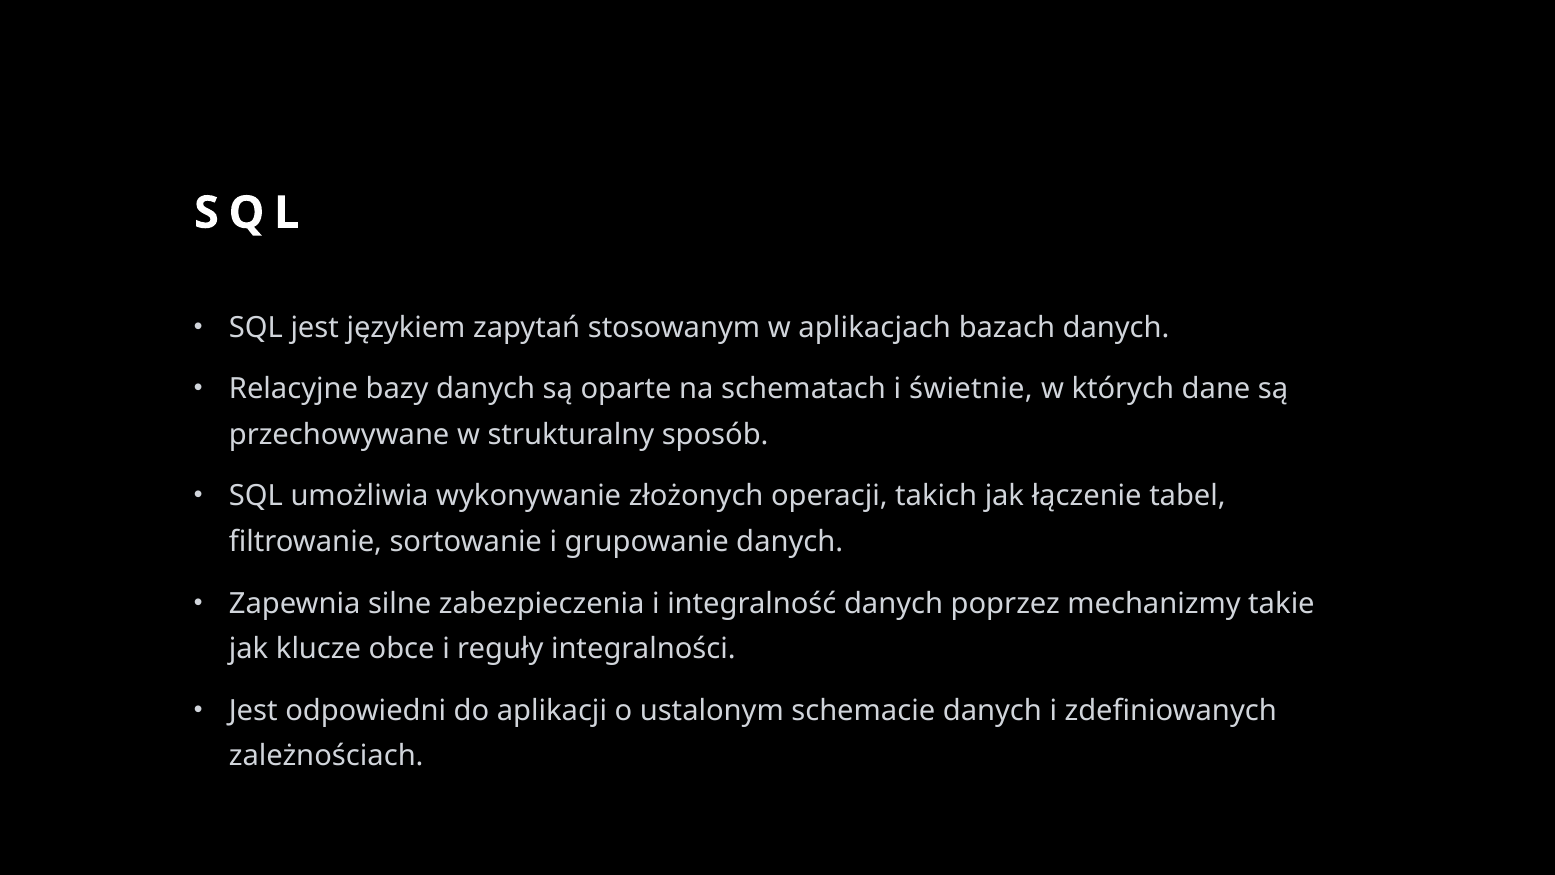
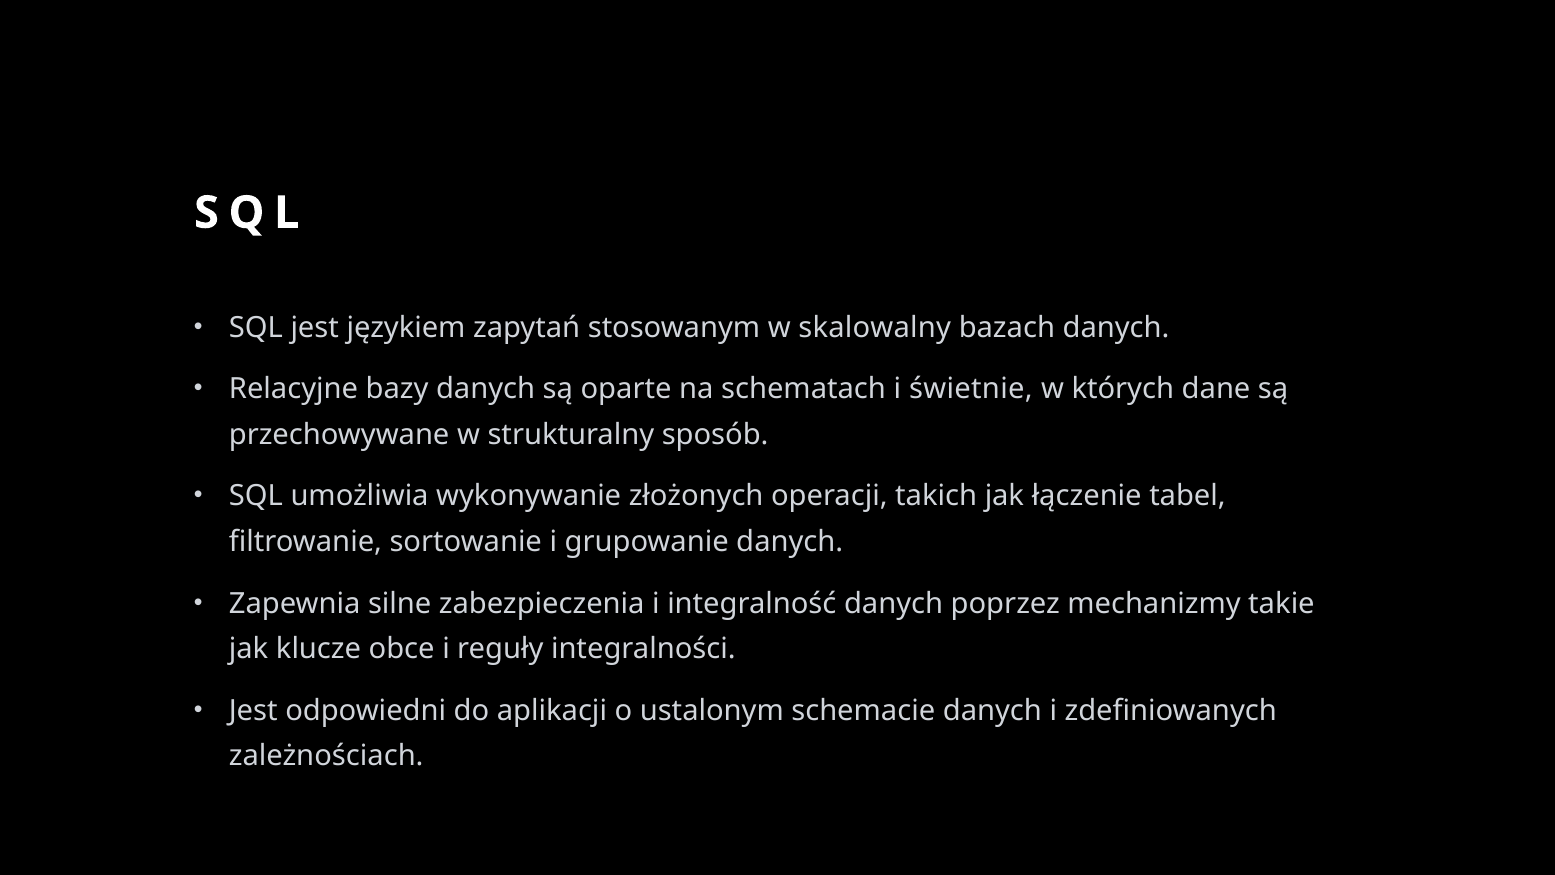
aplikacjach: aplikacjach -> skalowalny
